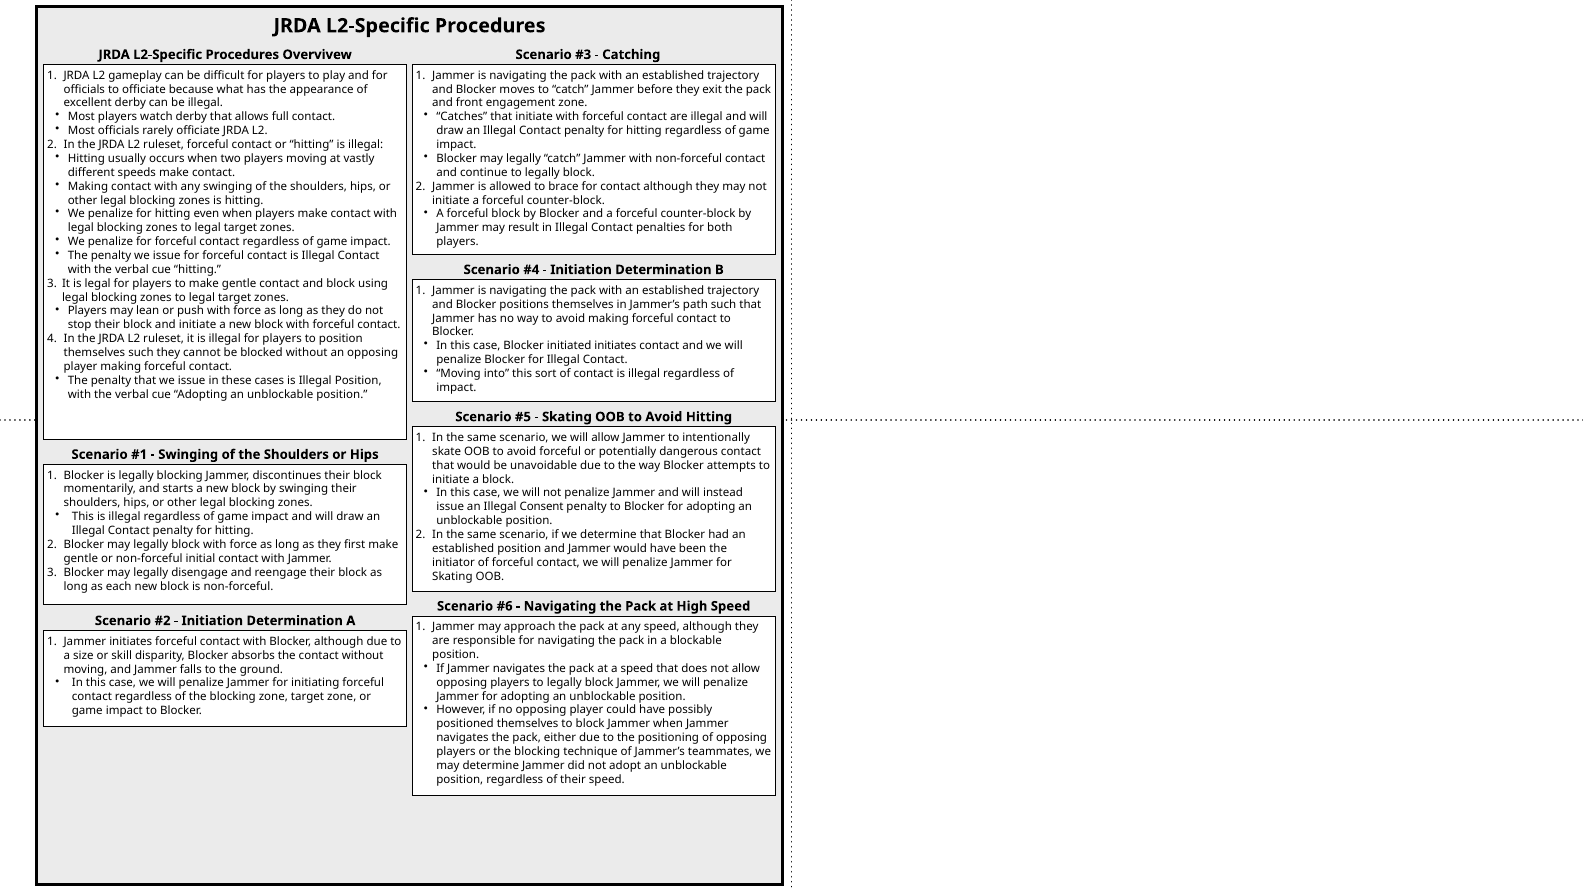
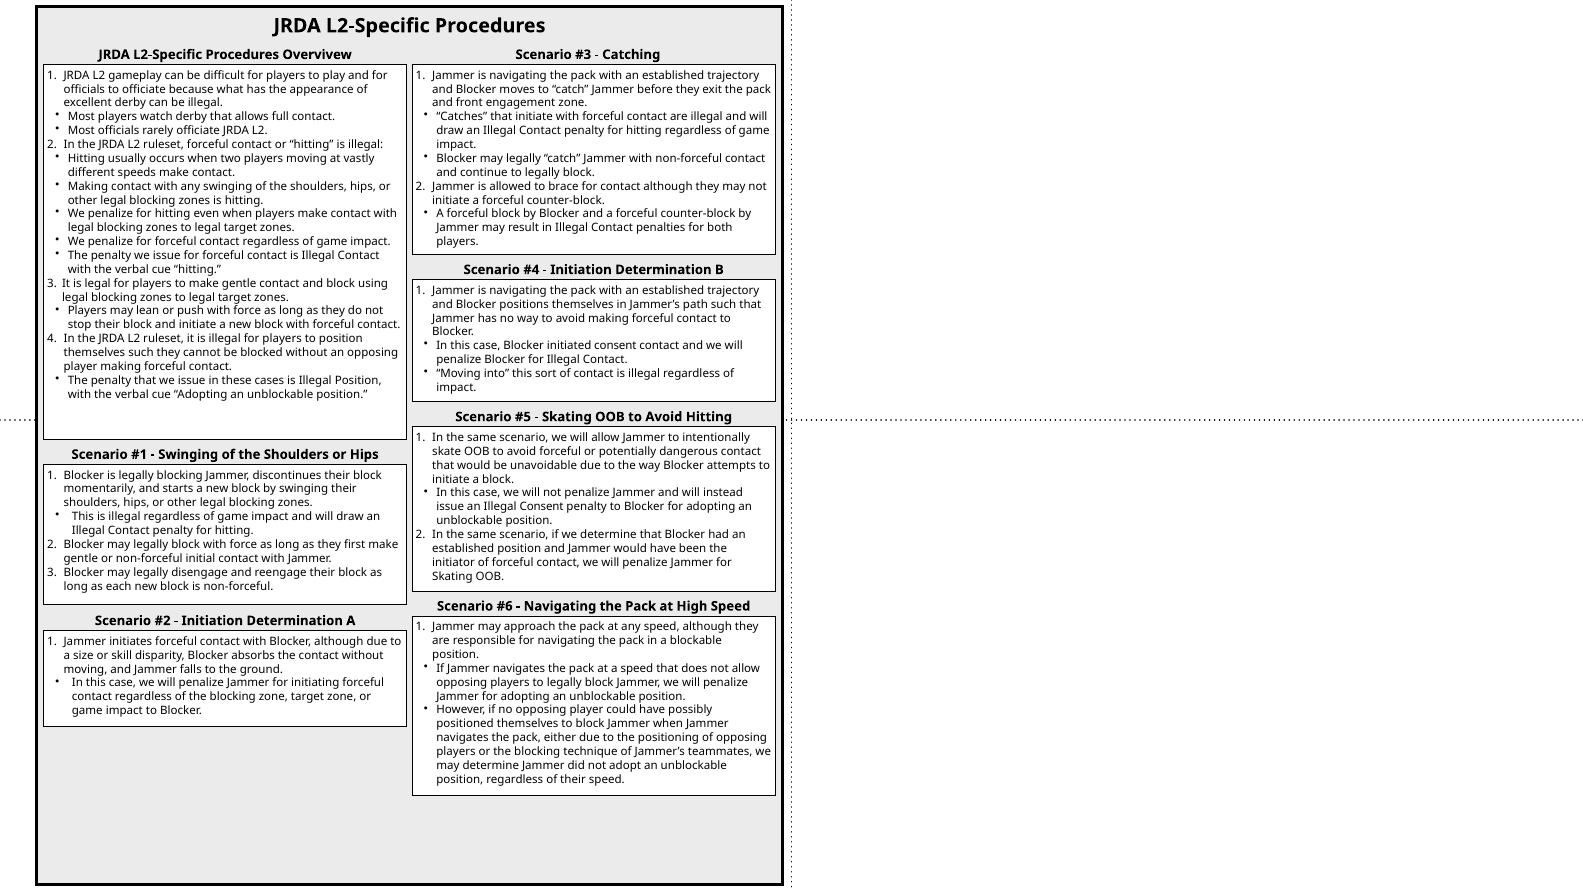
initiated initiates: initiates -> consent
